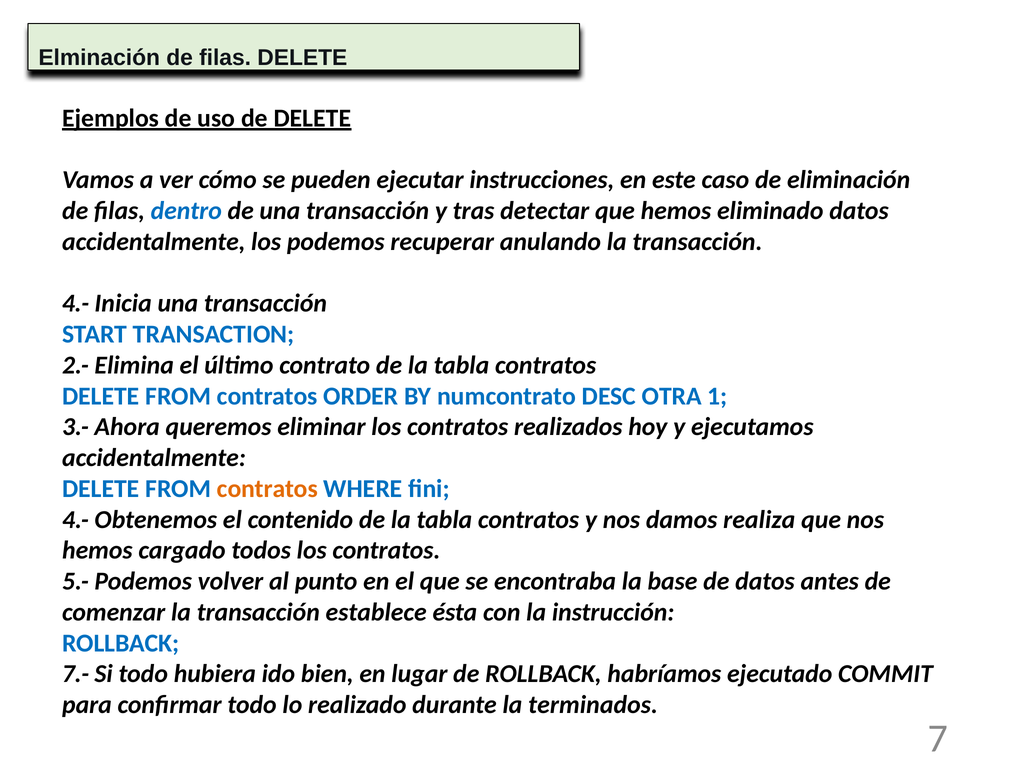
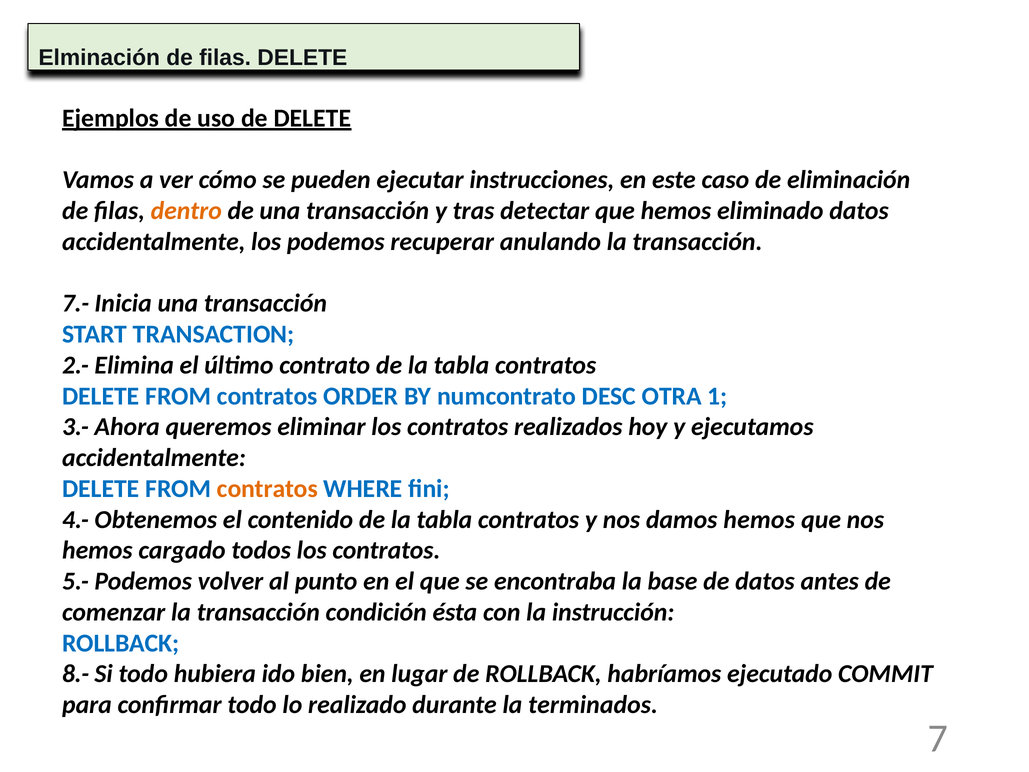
dentro colour: blue -> orange
4.- at (76, 303): 4.- -> 7.-
damos realiza: realiza -> hemos
establece: establece -> condición
7.-: 7.- -> 8.-
